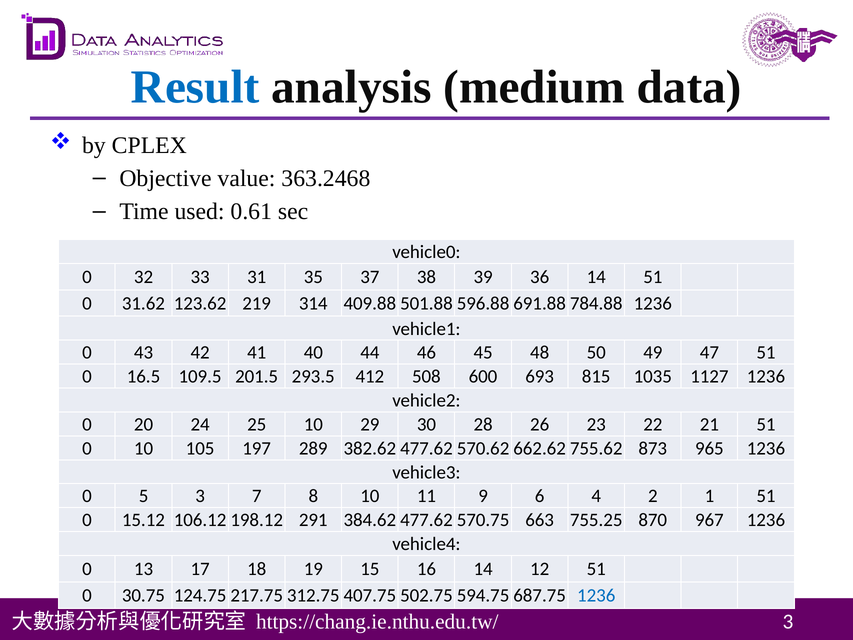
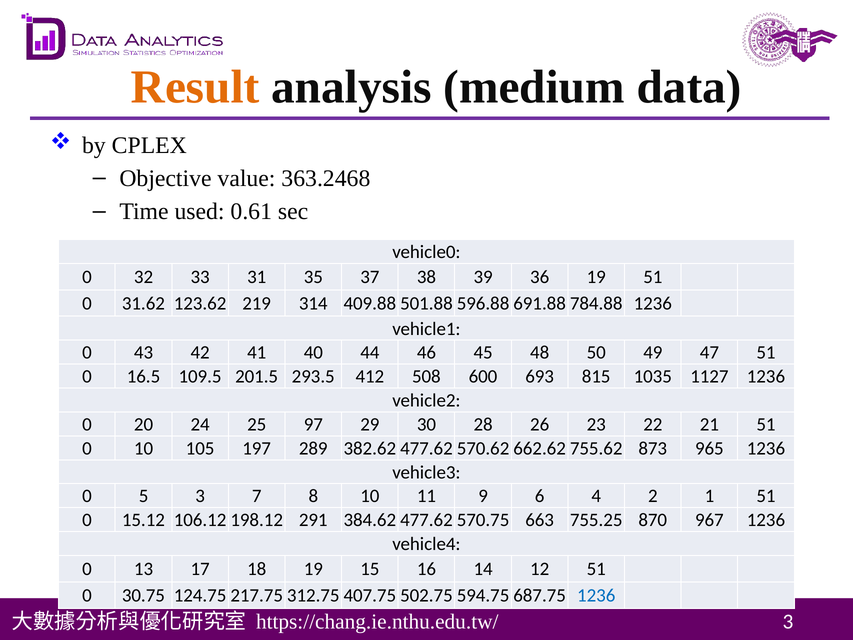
Result colour: blue -> orange
36 14: 14 -> 19
25 10: 10 -> 97
